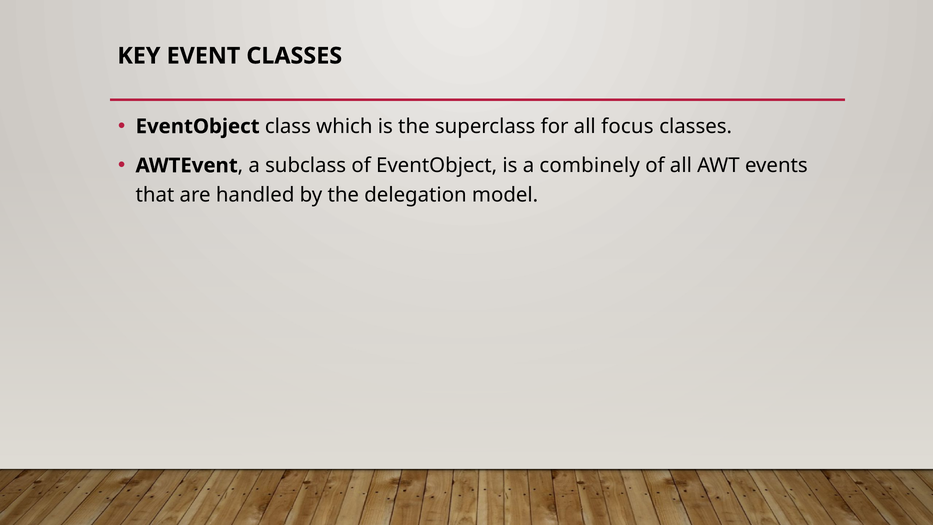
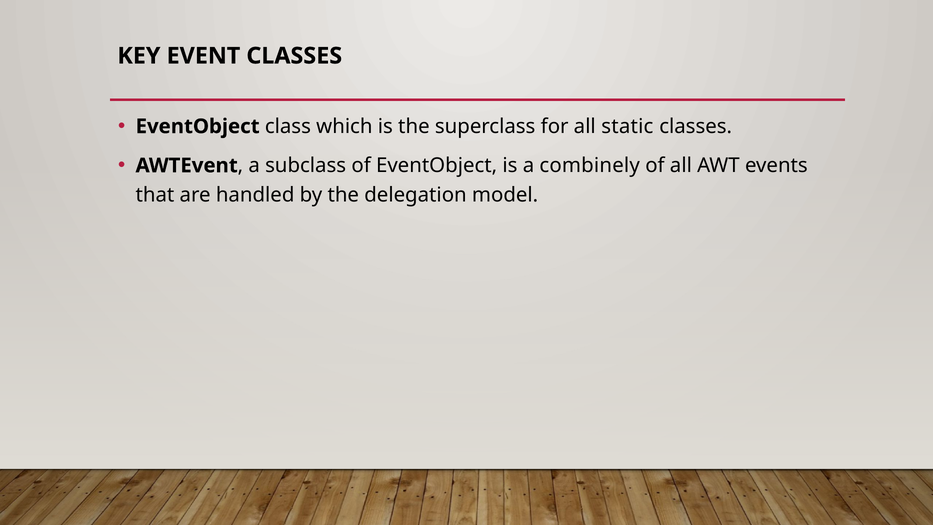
focus: focus -> static
